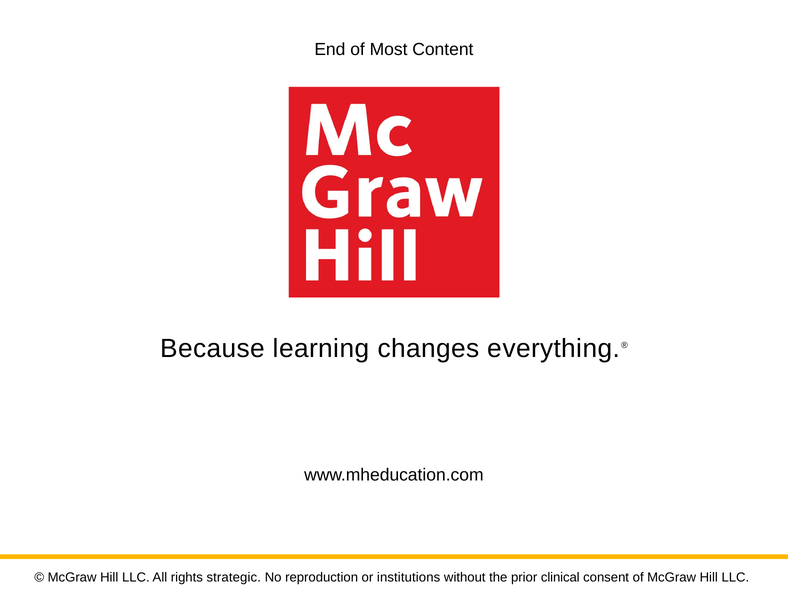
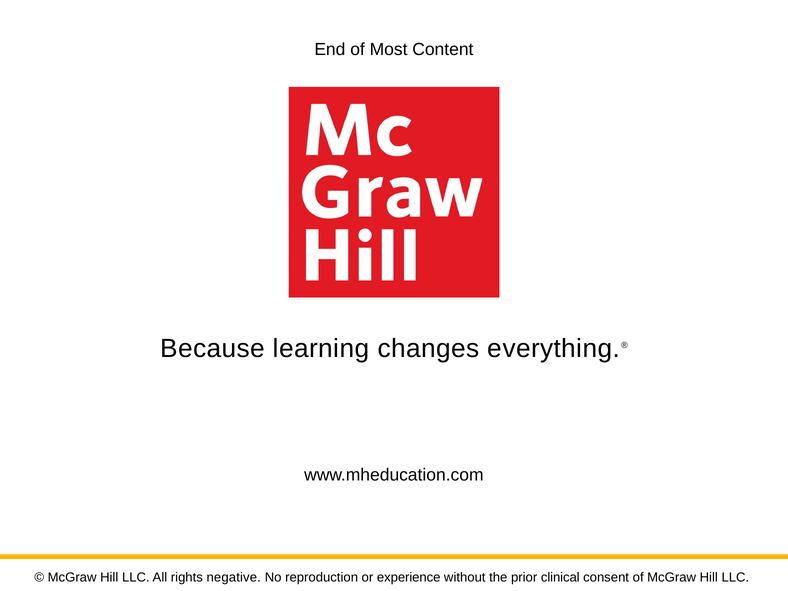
strategic: strategic -> negative
institutions: institutions -> experience
